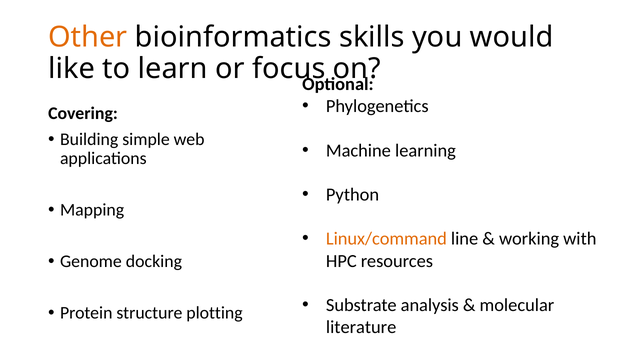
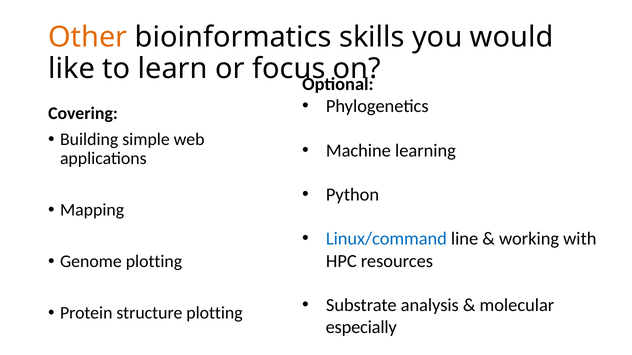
Linux/command colour: orange -> blue
Genome docking: docking -> plotting
literature: literature -> especially
